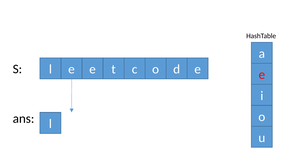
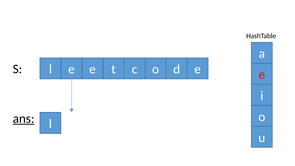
ans underline: none -> present
